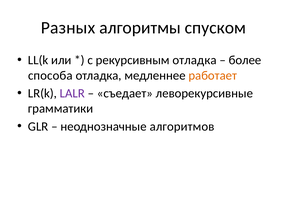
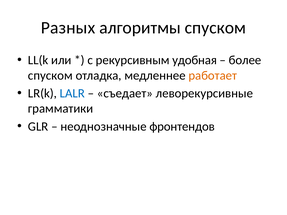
рекурсивным отладка: отладка -> удобная
способа at (50, 76): способа -> спуском
LALR colour: purple -> blue
алгоритмов: алгоритмов -> фронтендов
